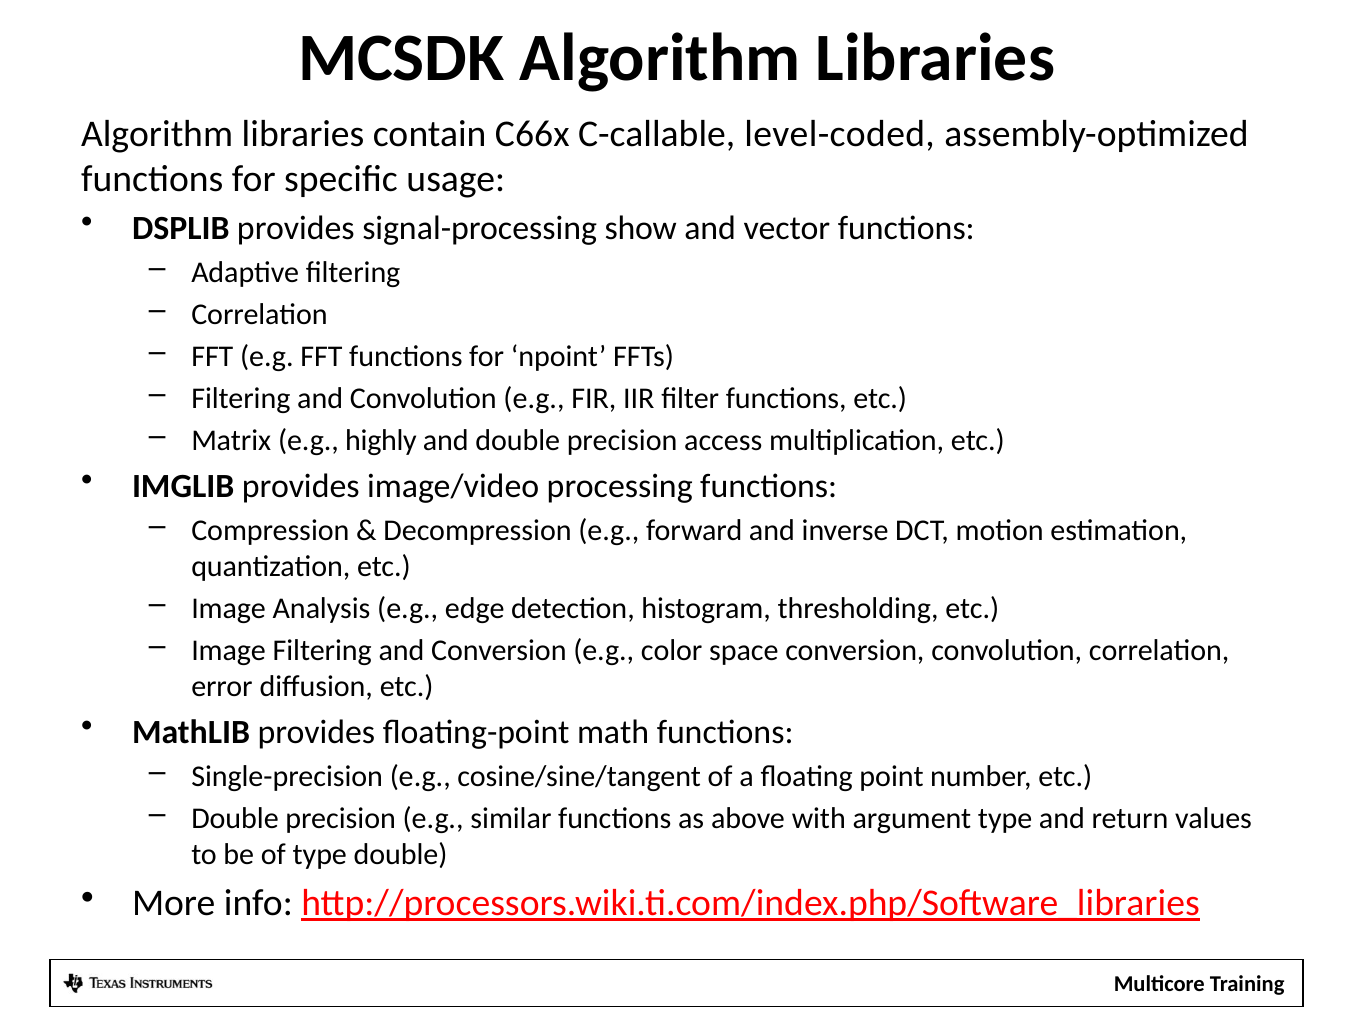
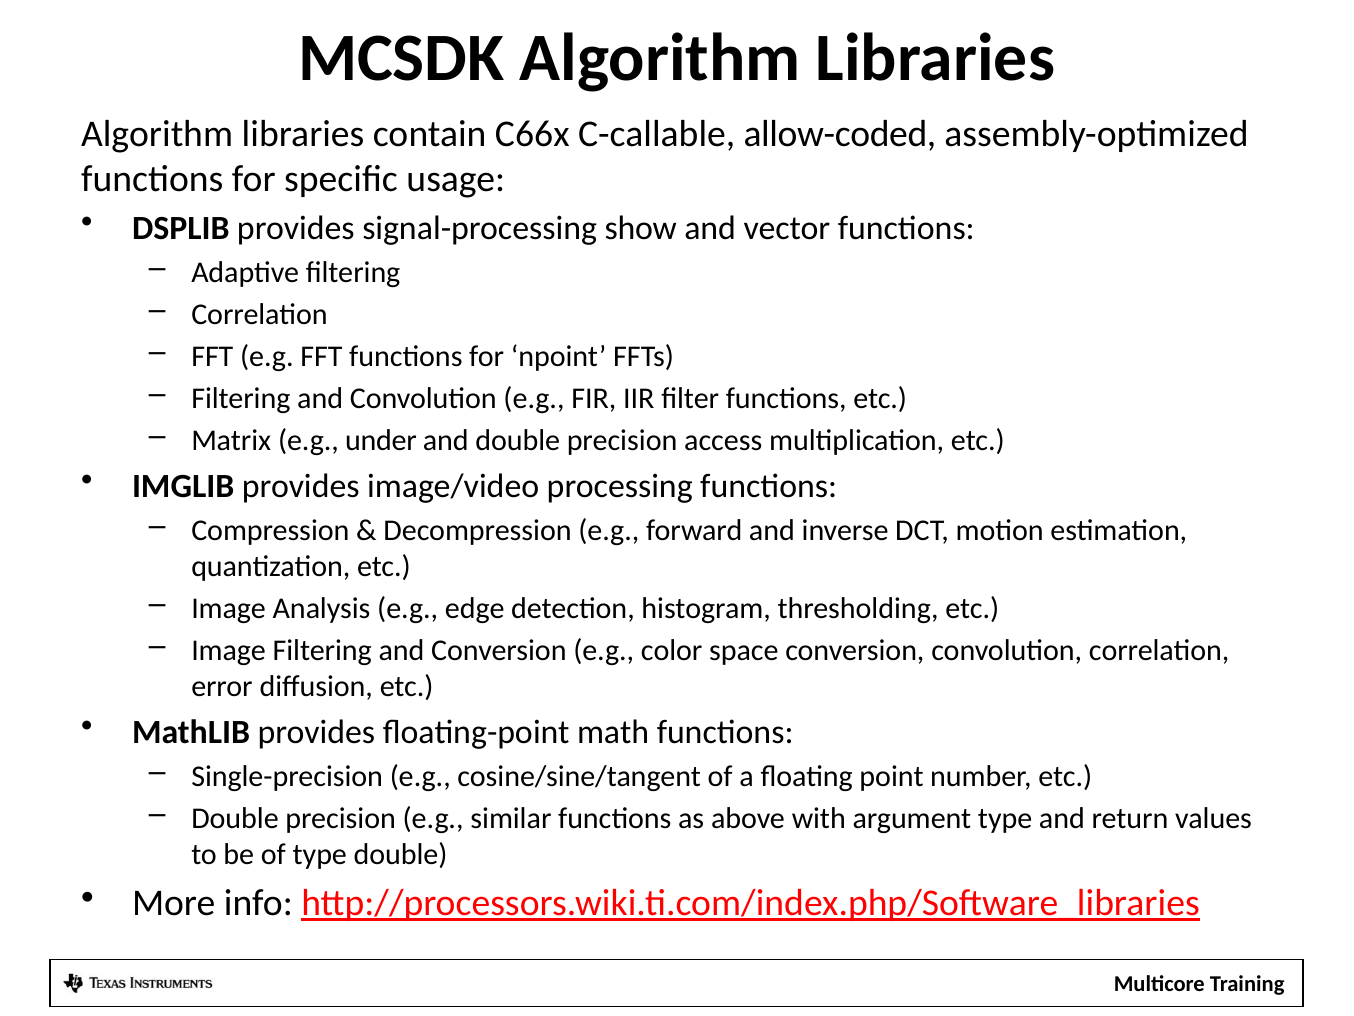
level-coded: level-coded -> allow-coded
highly: highly -> under
